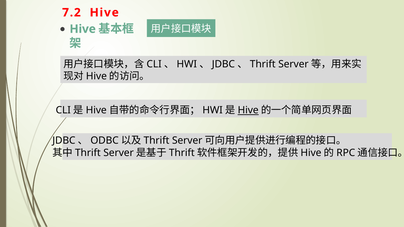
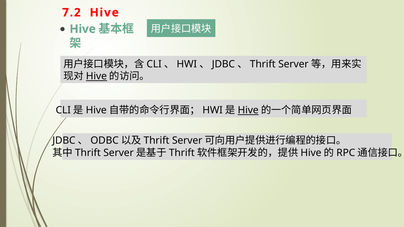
Hive at (96, 76) underline: none -> present
